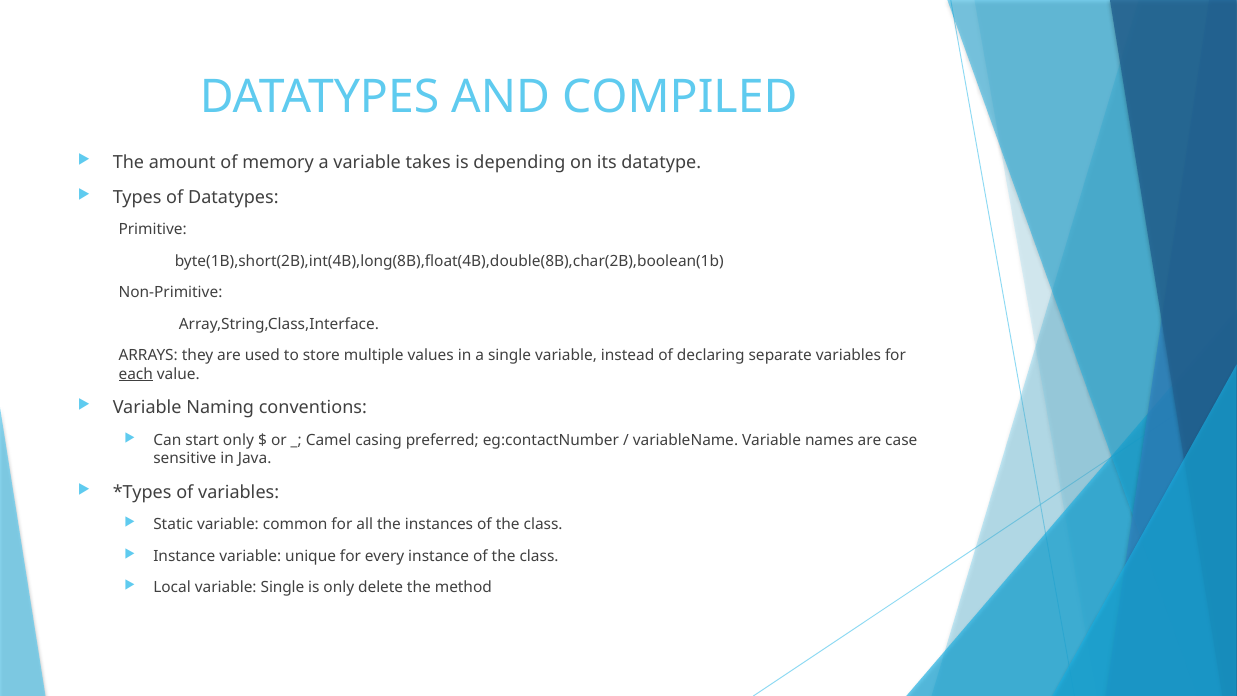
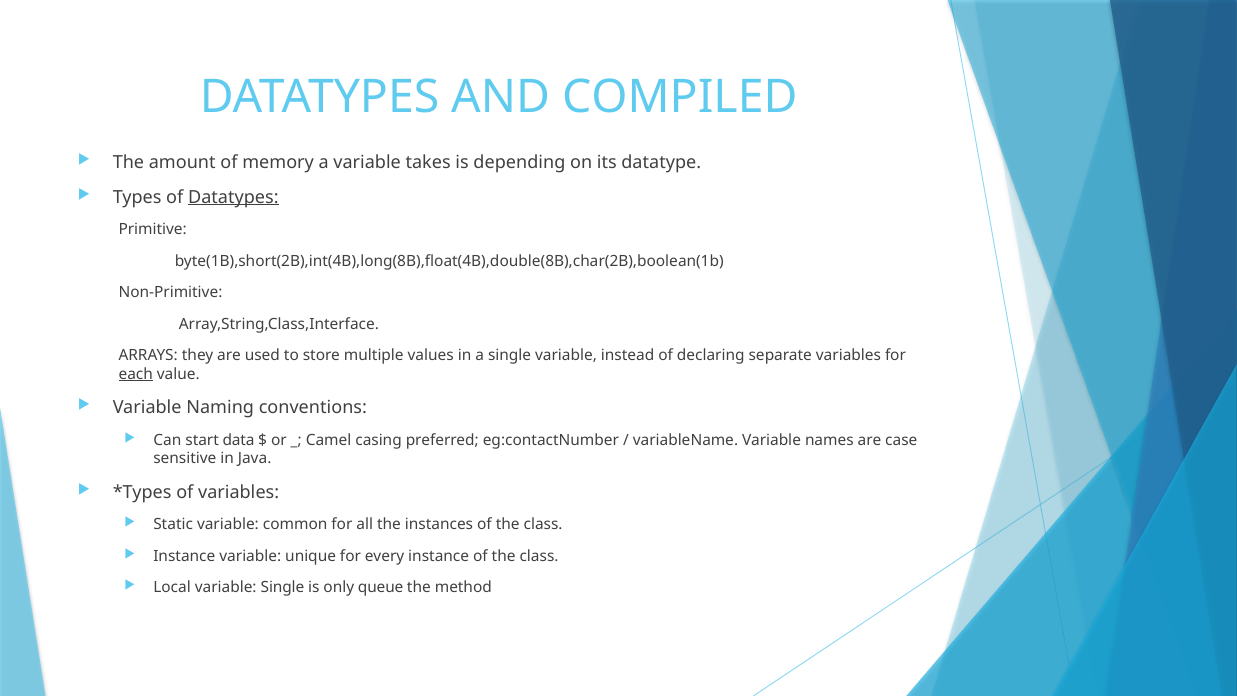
Datatypes at (233, 197) underline: none -> present
start only: only -> data
delete: delete -> queue
